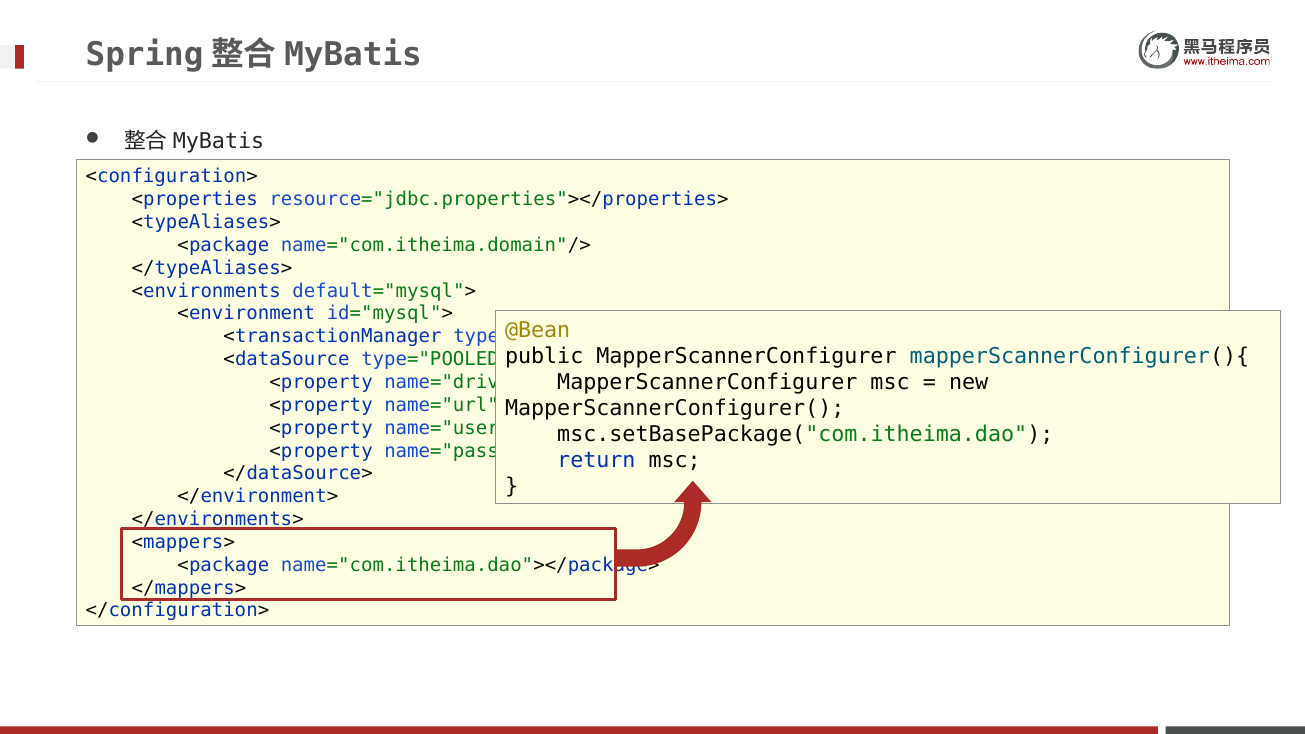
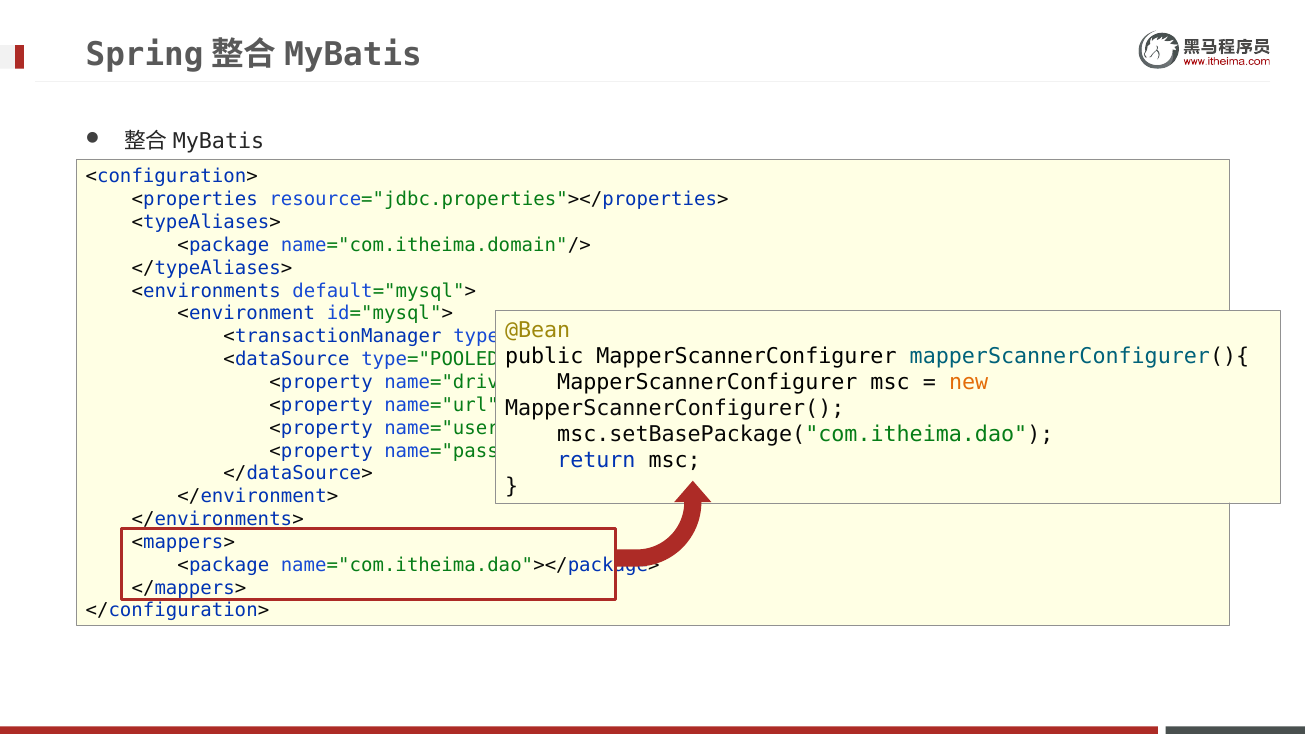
new colour: black -> orange
